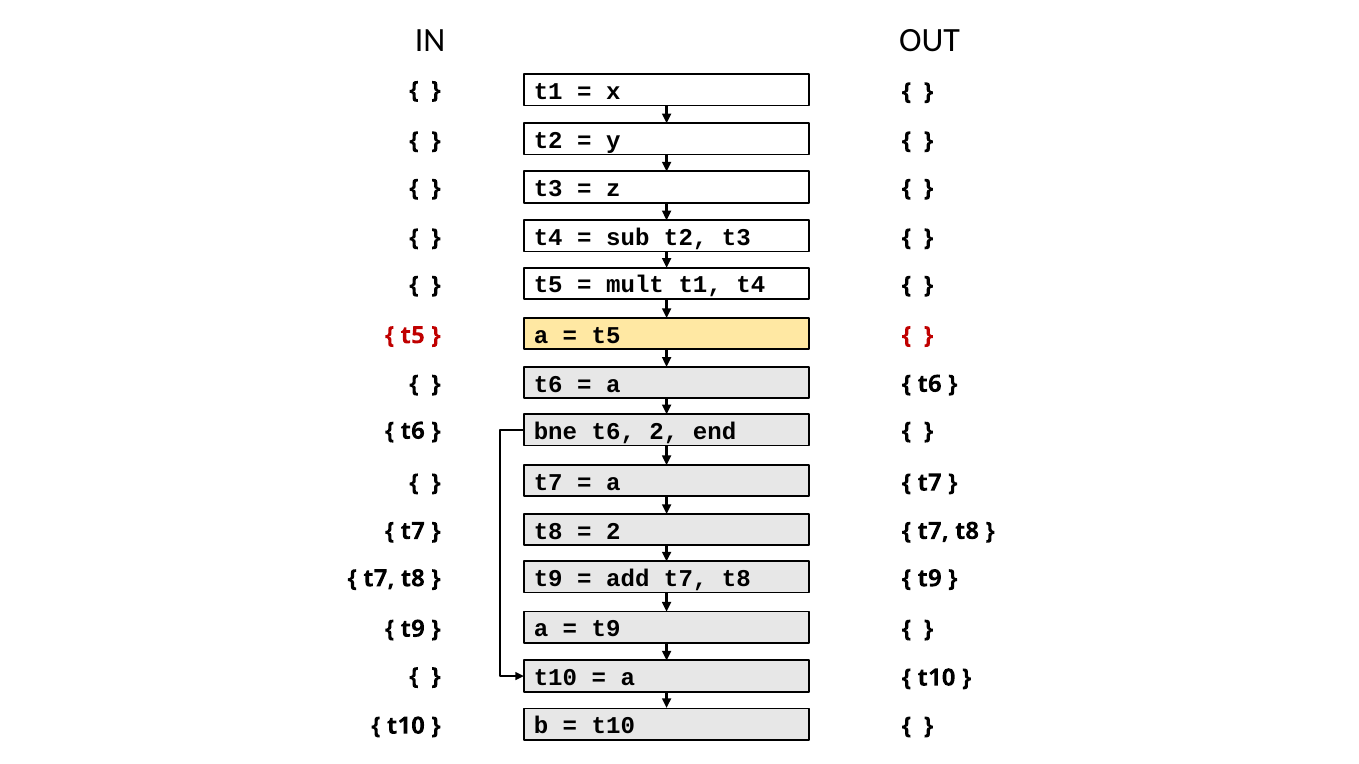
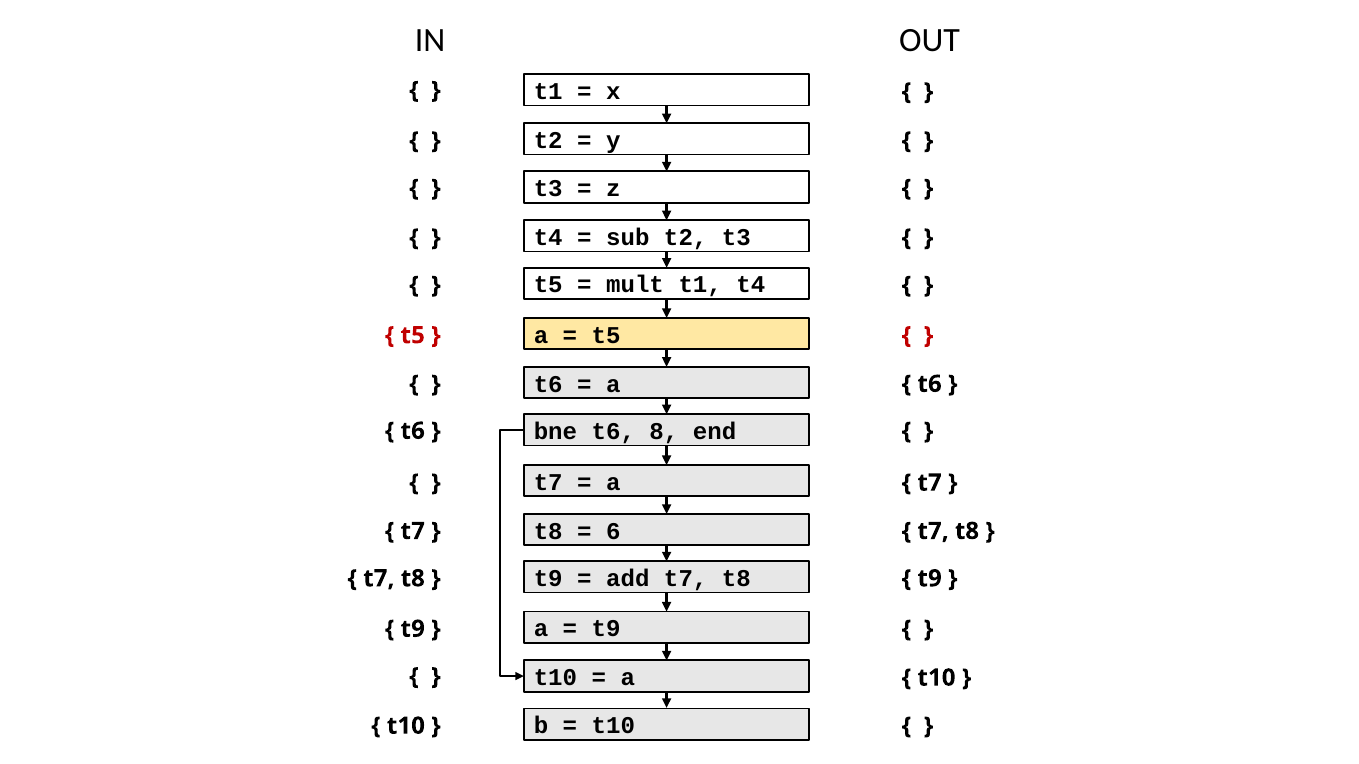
t6 2: 2 -> 8
2 at (613, 531): 2 -> 6
